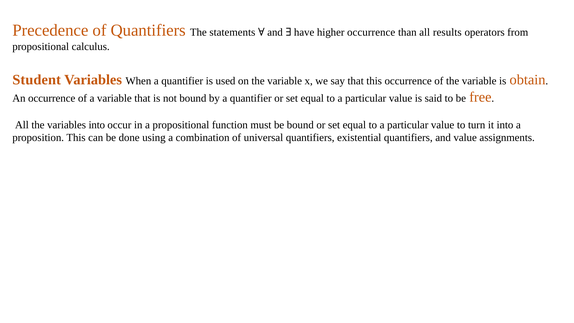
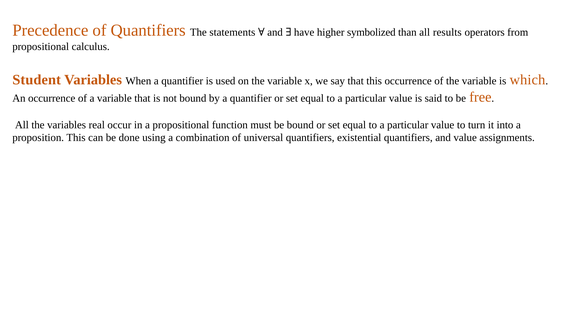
higher occurrence: occurrence -> symbolized
obtain: obtain -> which
variables into: into -> real
